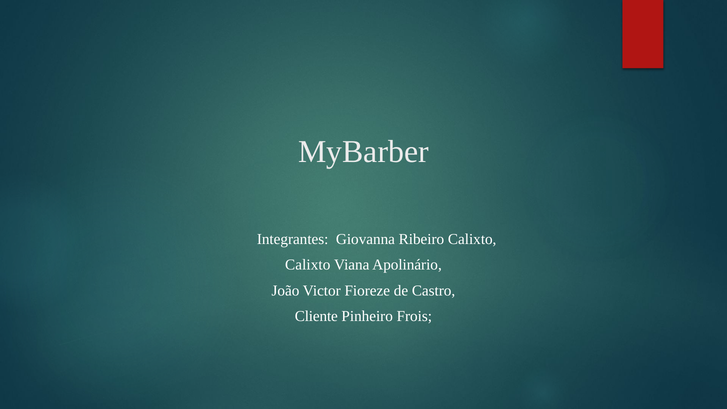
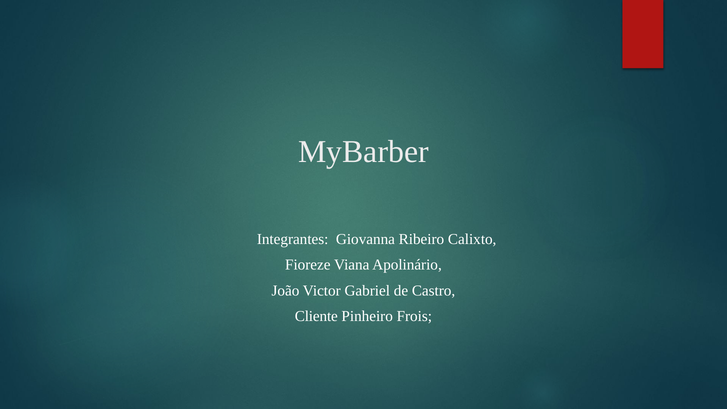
Calixto at (308, 265): Calixto -> Fioreze
Fioreze: Fioreze -> Gabriel
